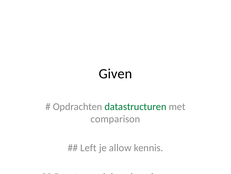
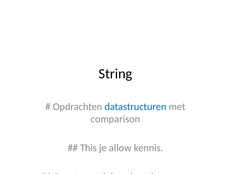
Given: Given -> String
datastructuren colour: green -> blue
Left: Left -> This
